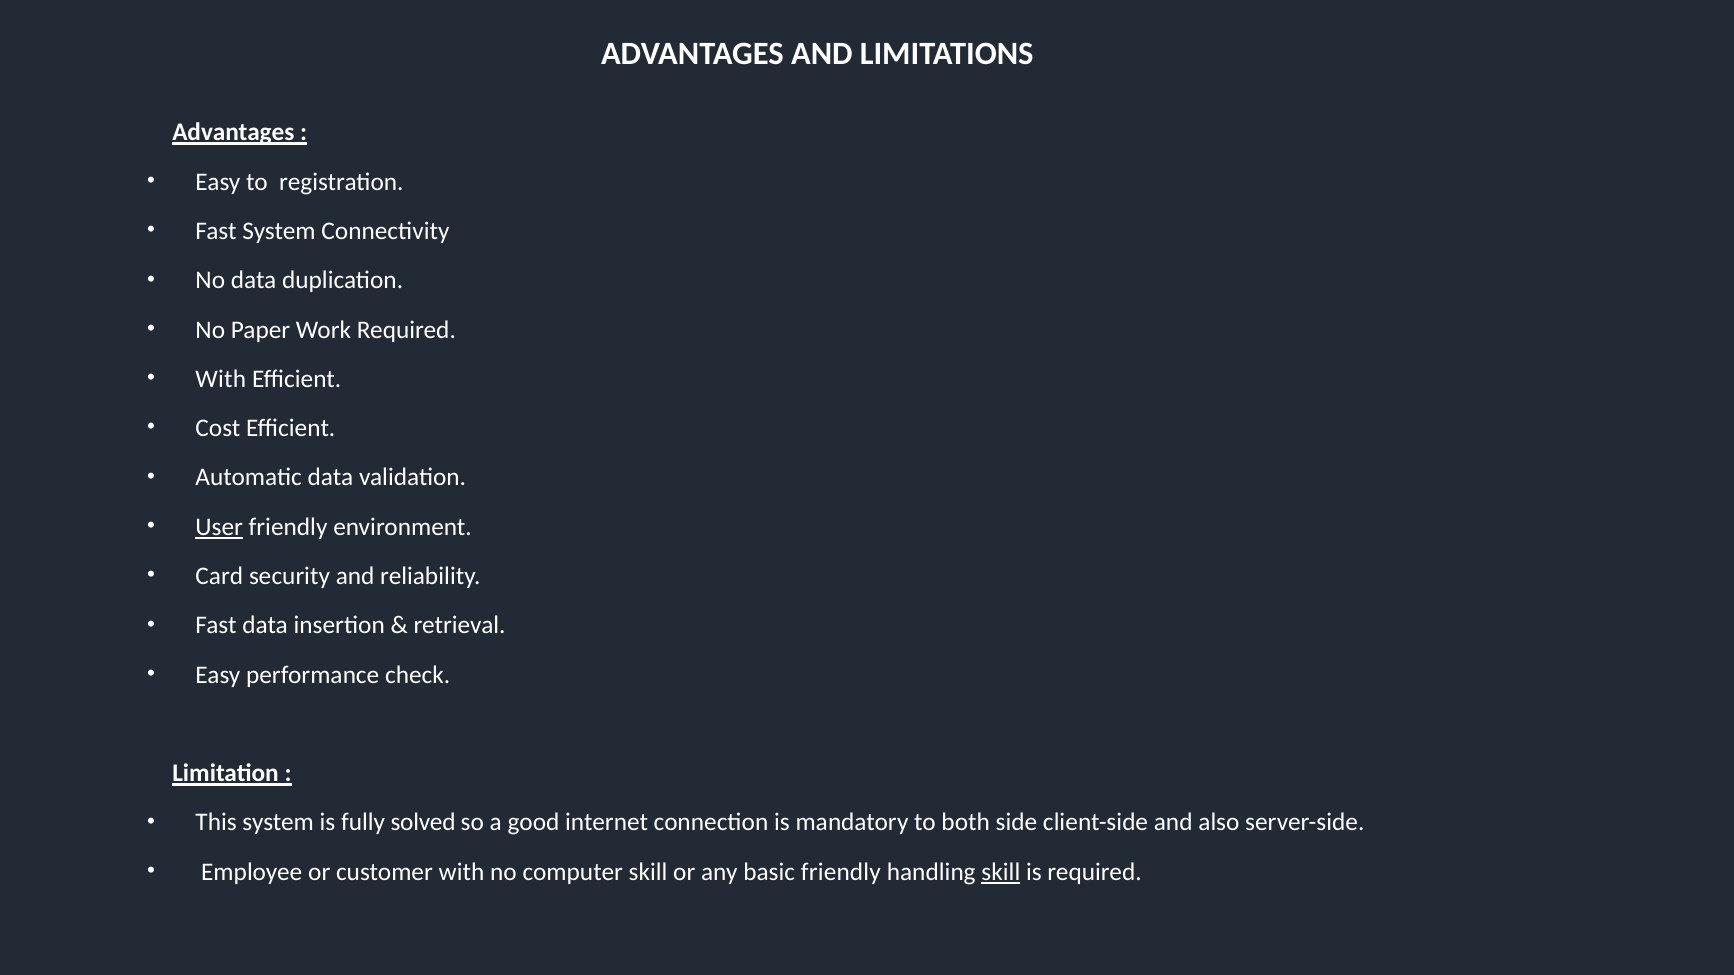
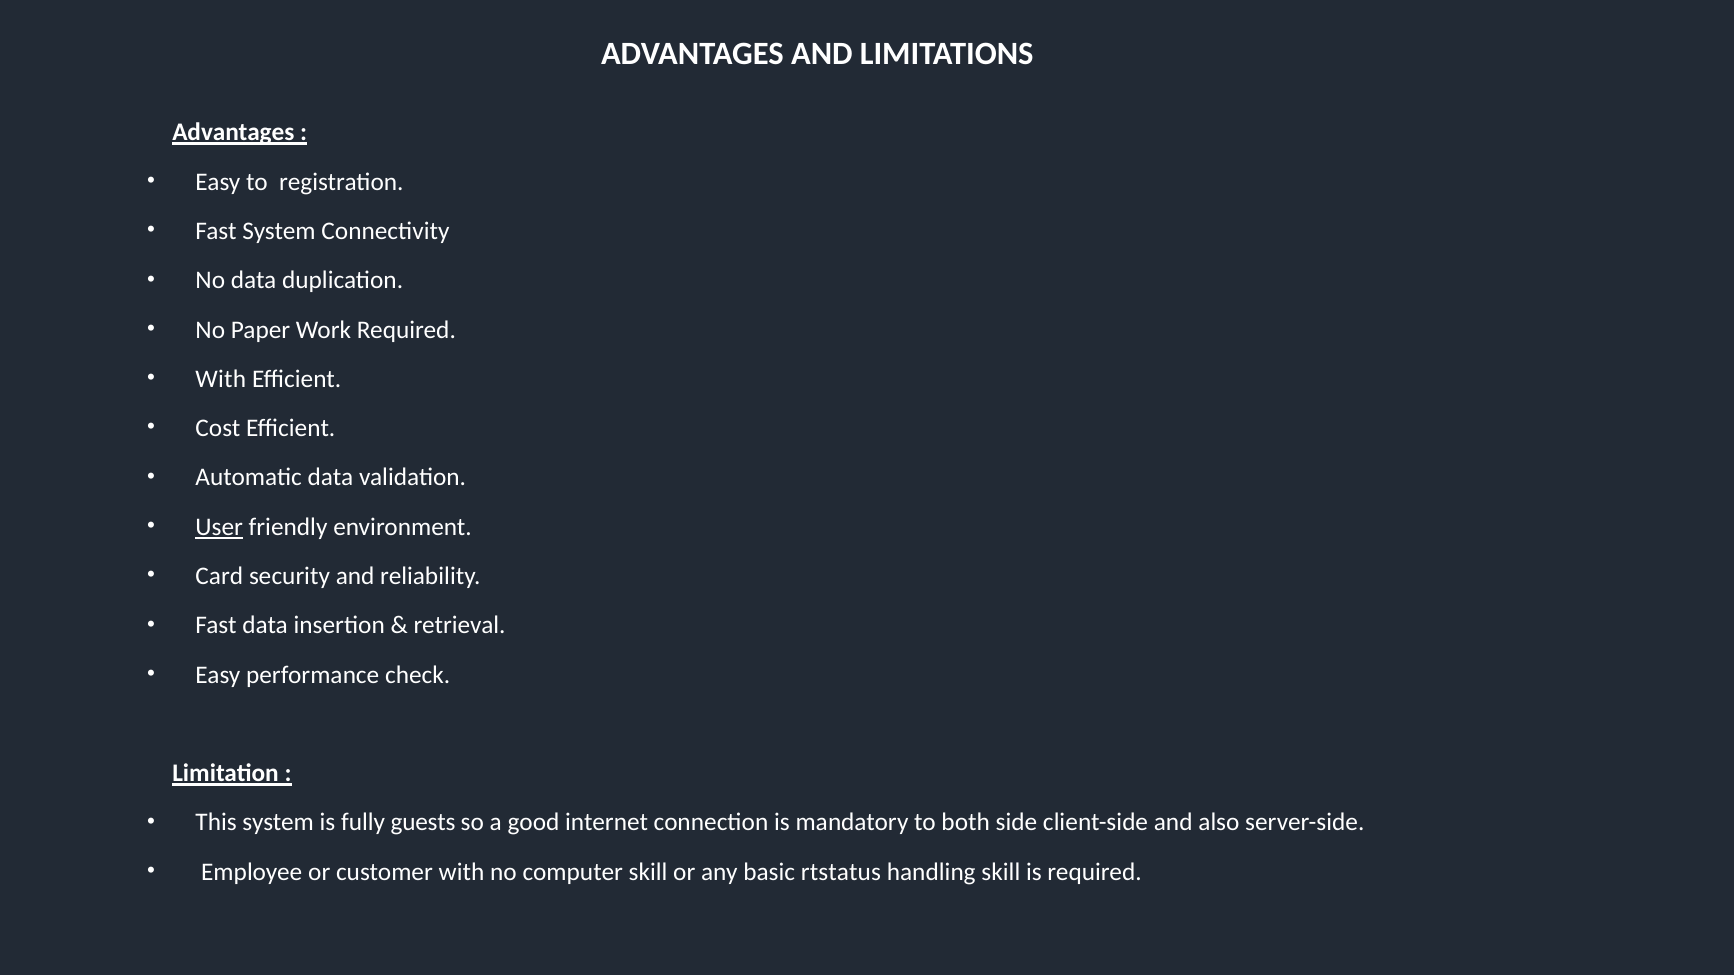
solved: solved -> guests
basic friendly: friendly -> rtstatus
skill at (1001, 872) underline: present -> none
